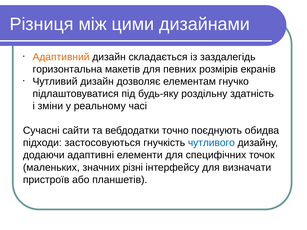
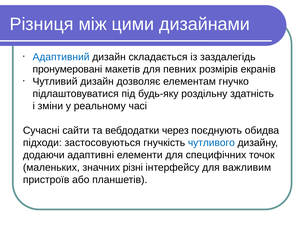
Адаптивний colour: orange -> blue
горизонтальна: горизонтальна -> пронумеровані
точно: точно -> через
визначати: визначати -> важливим
